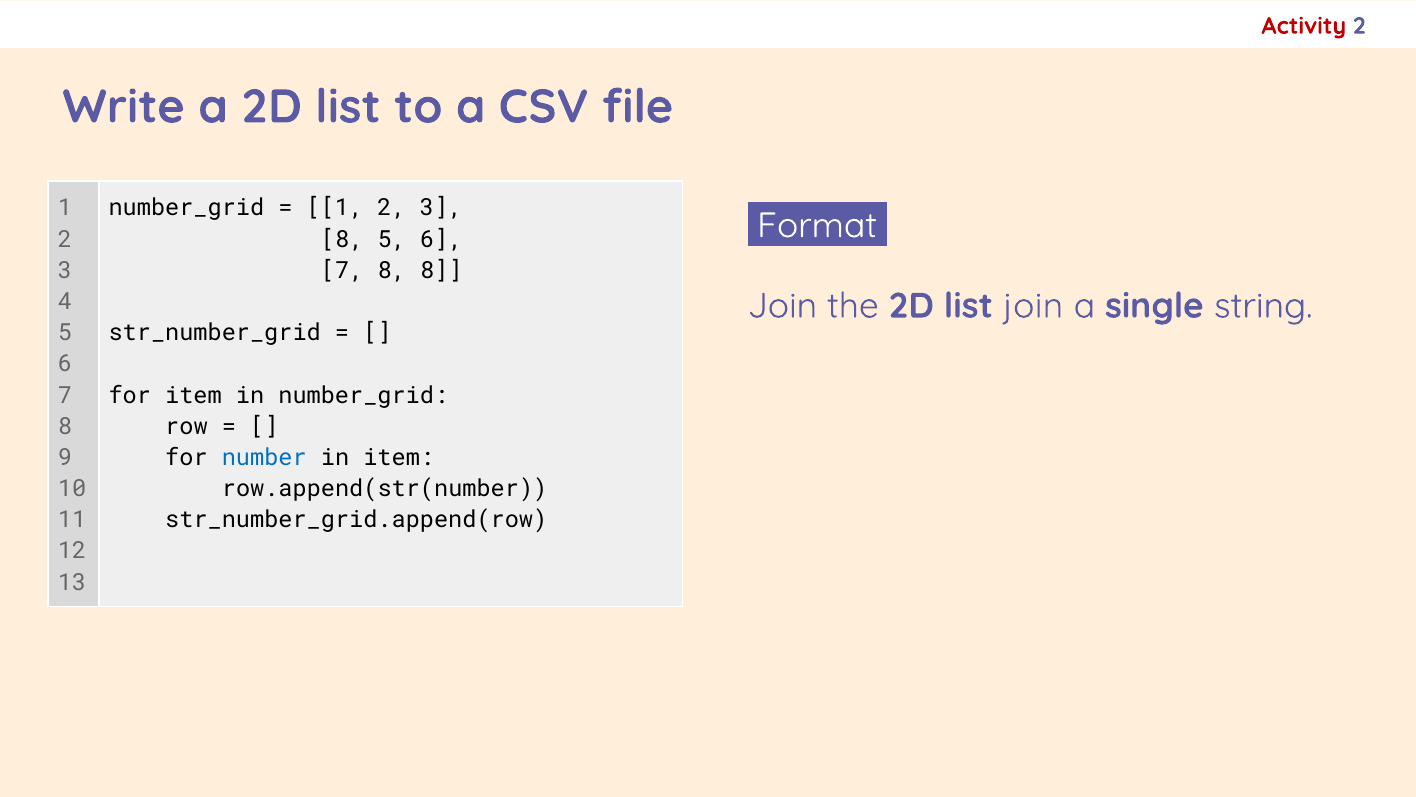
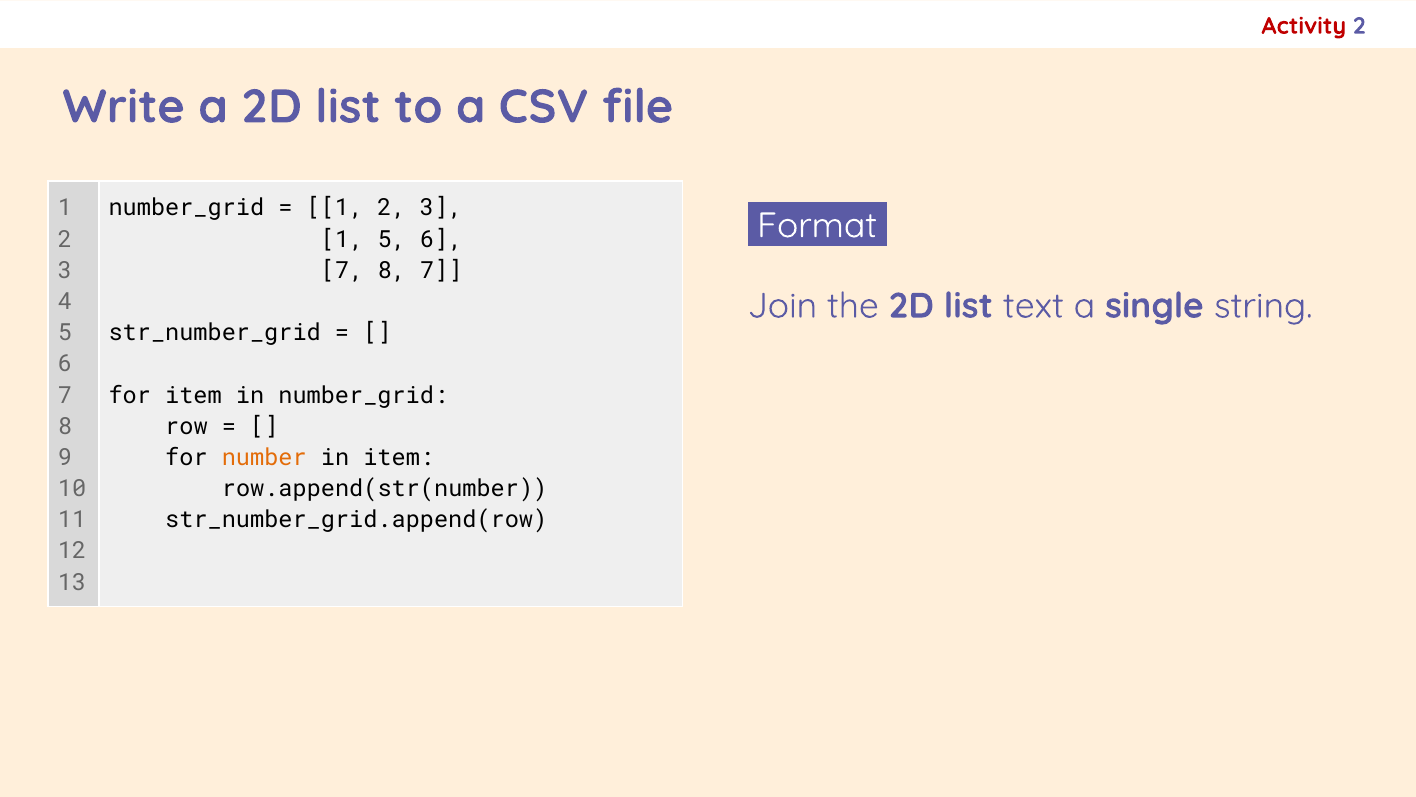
8 at (342, 239): 8 -> 1
8 8: 8 -> 7
list join: join -> text
number colour: blue -> orange
